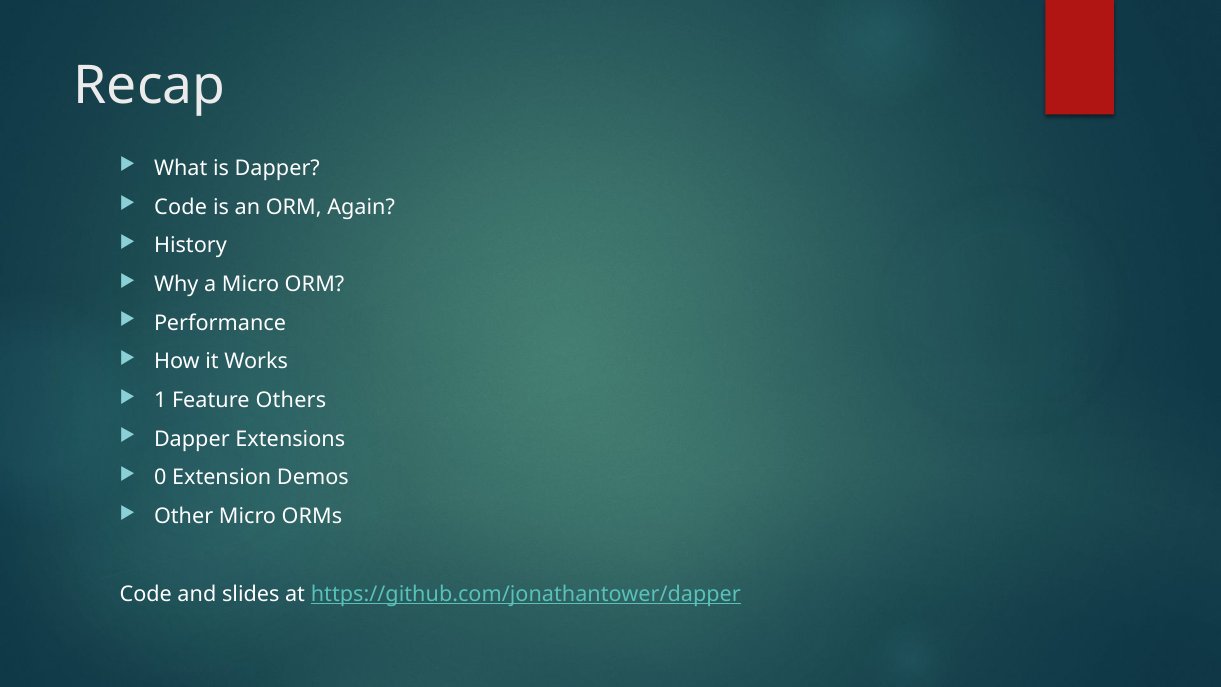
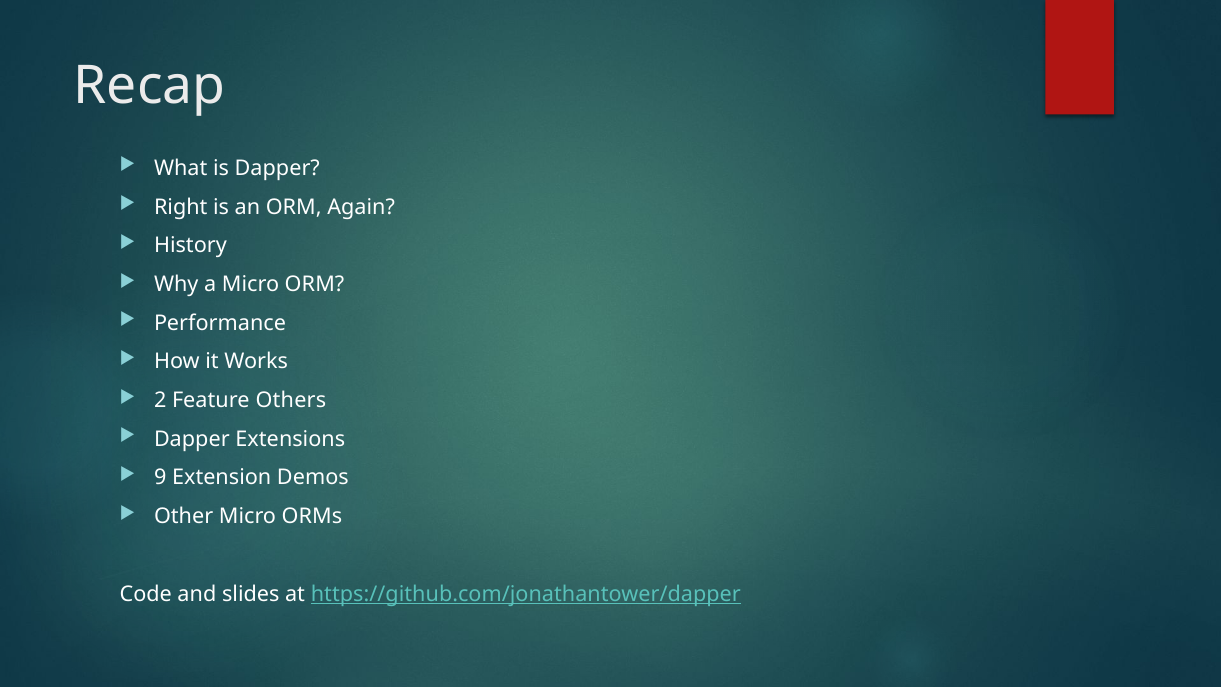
Code at (181, 207): Code -> Right
1: 1 -> 2
0: 0 -> 9
